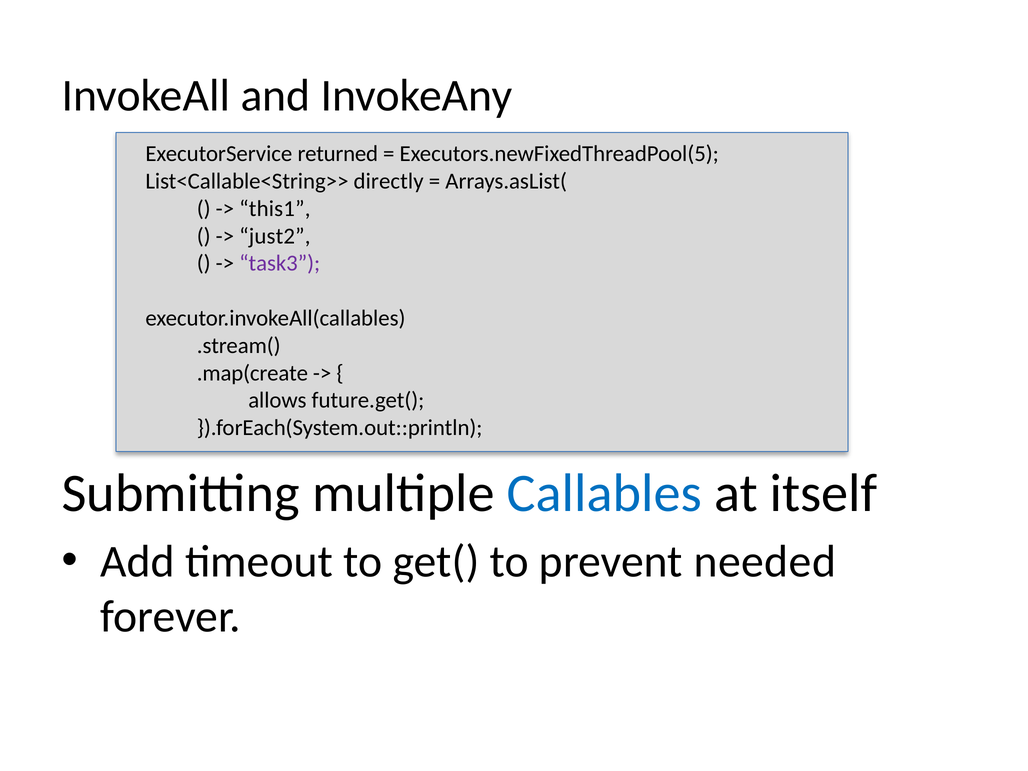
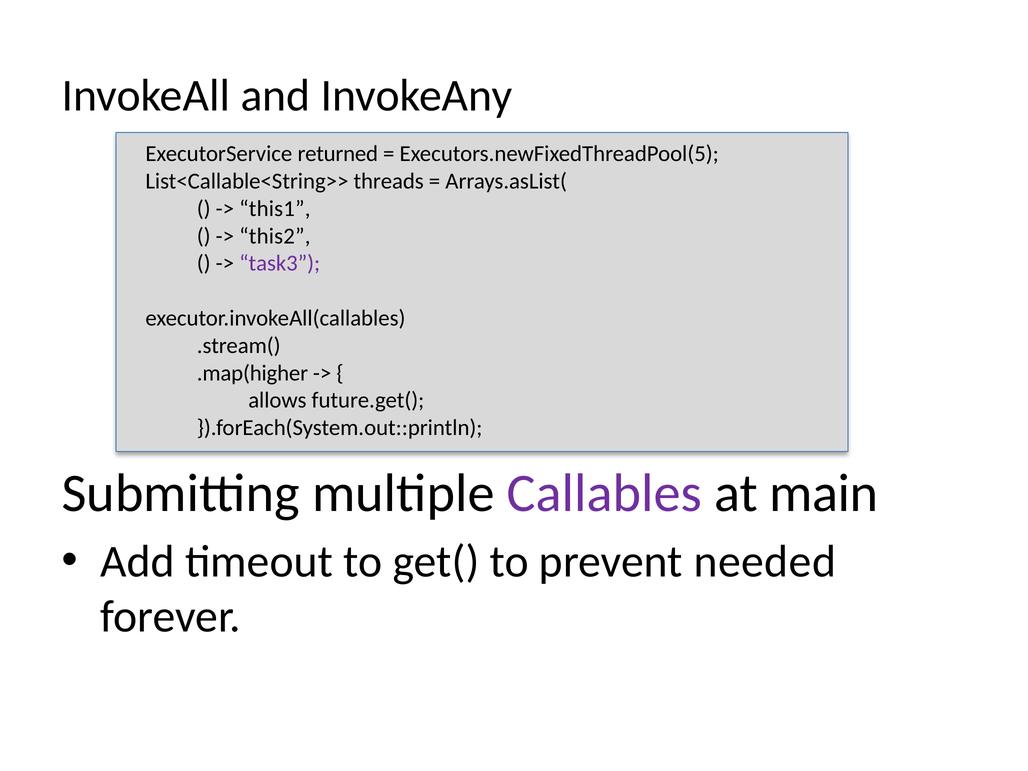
directly: directly -> threads
just2: just2 -> this2
.map(create: .map(create -> .map(higher
Callables colour: blue -> purple
itself: itself -> main
